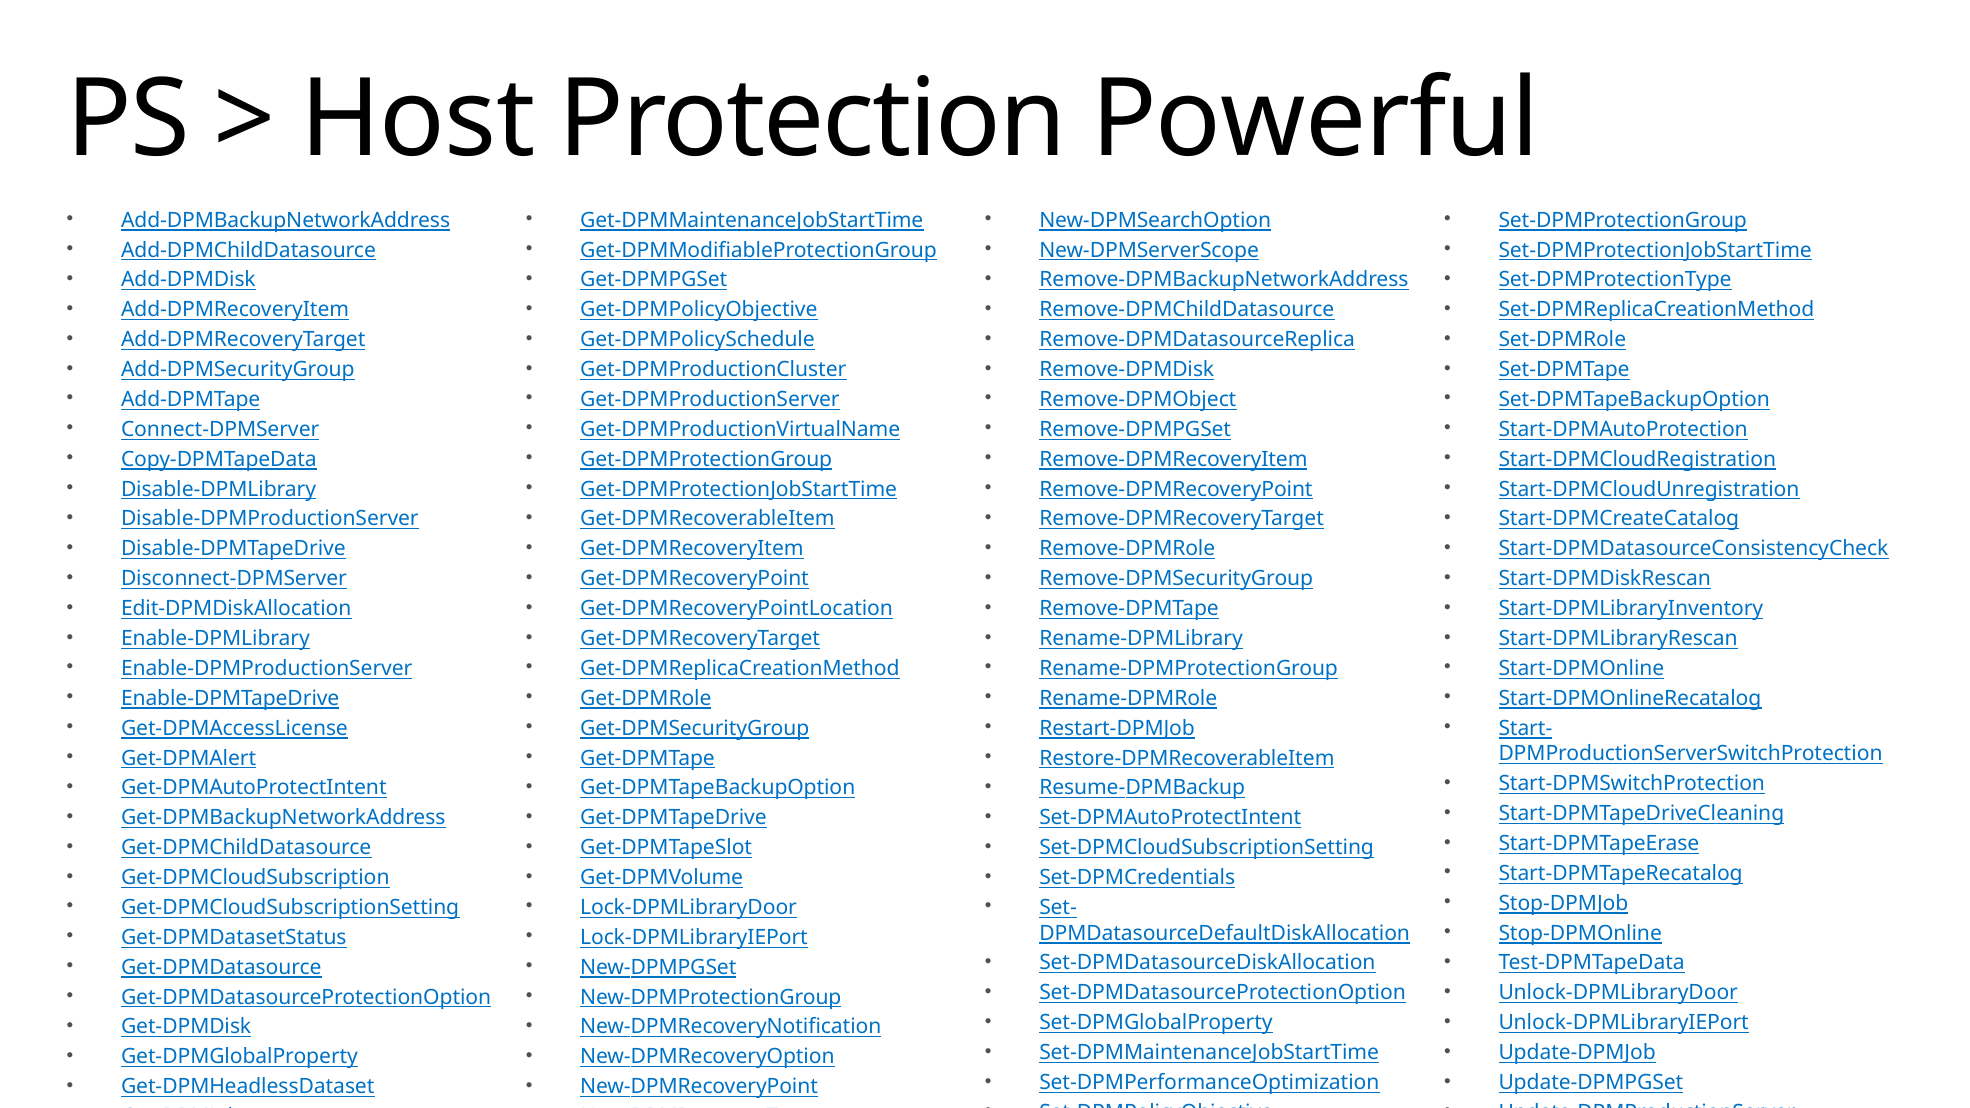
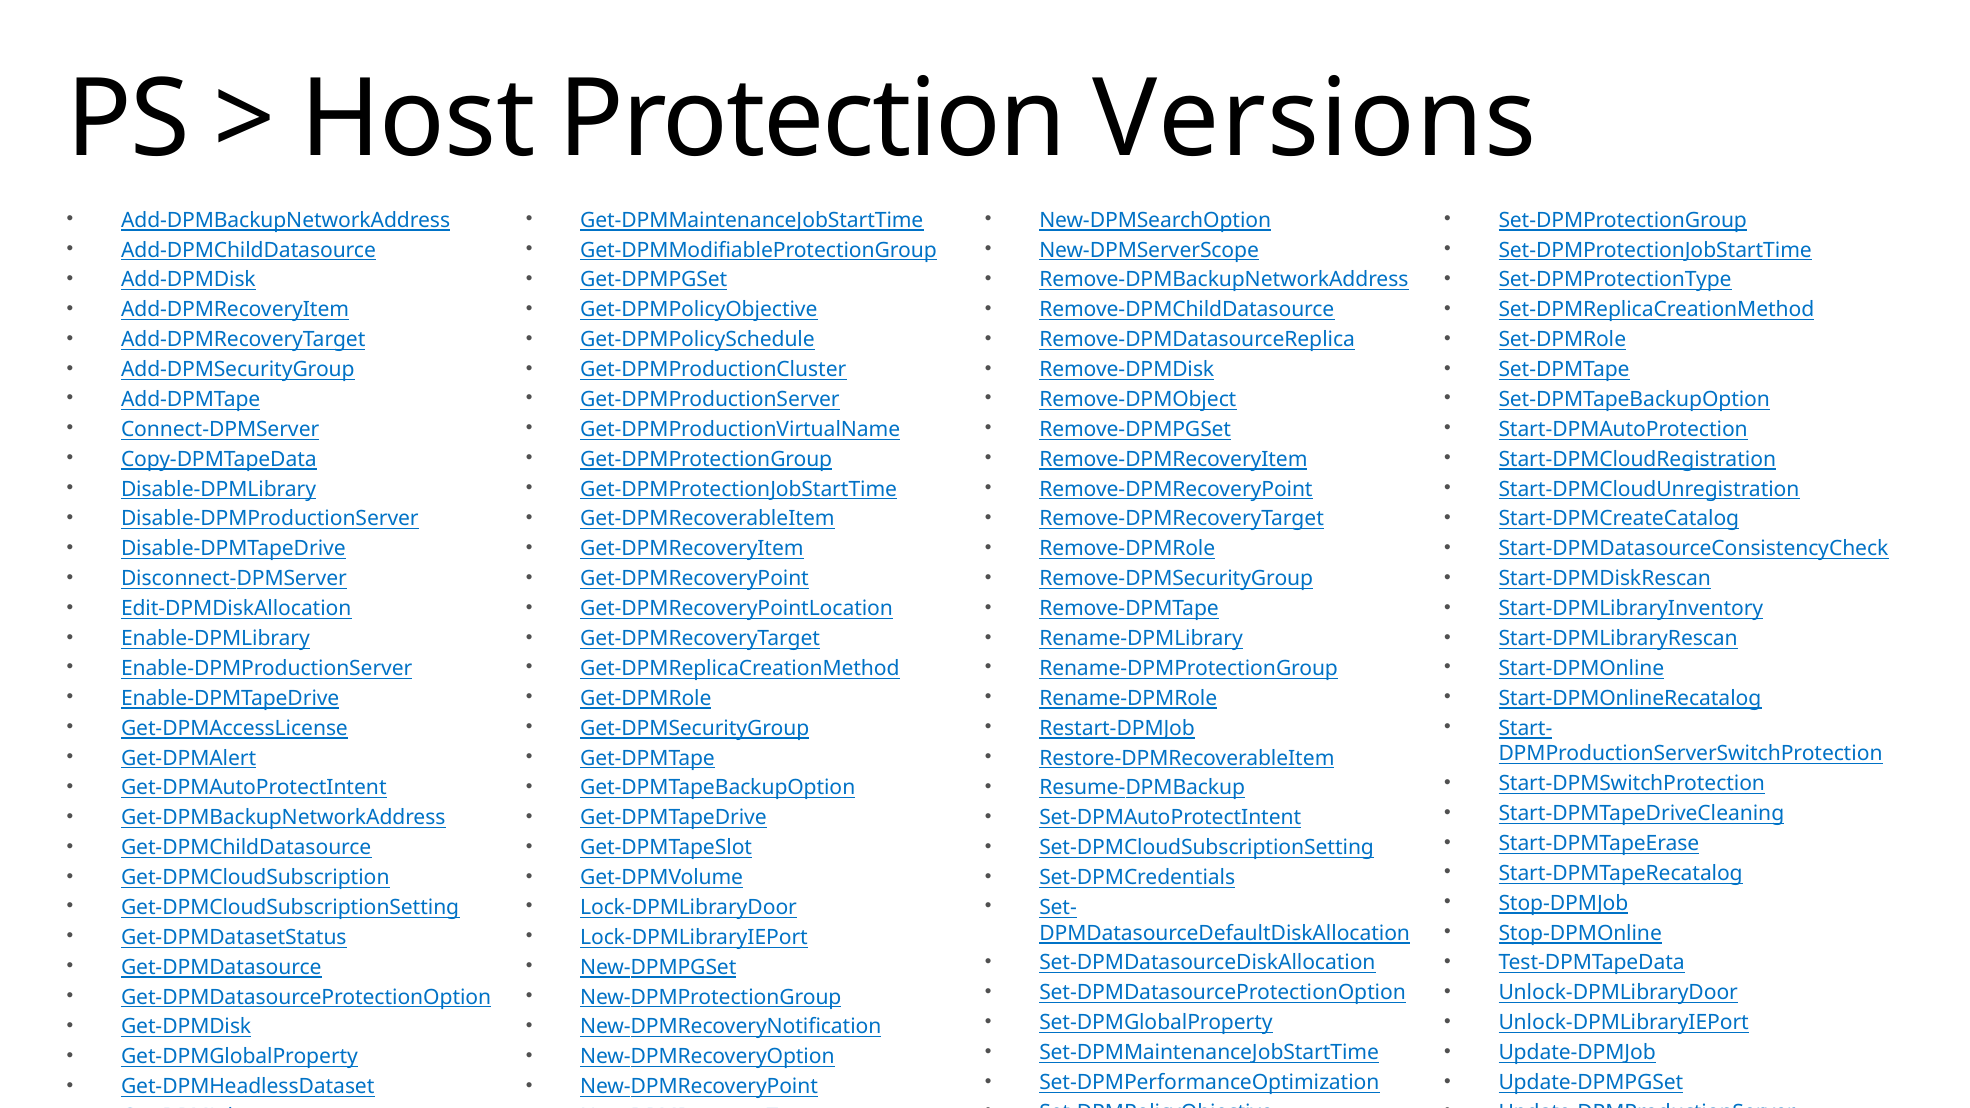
Powerful: Powerful -> Versions
